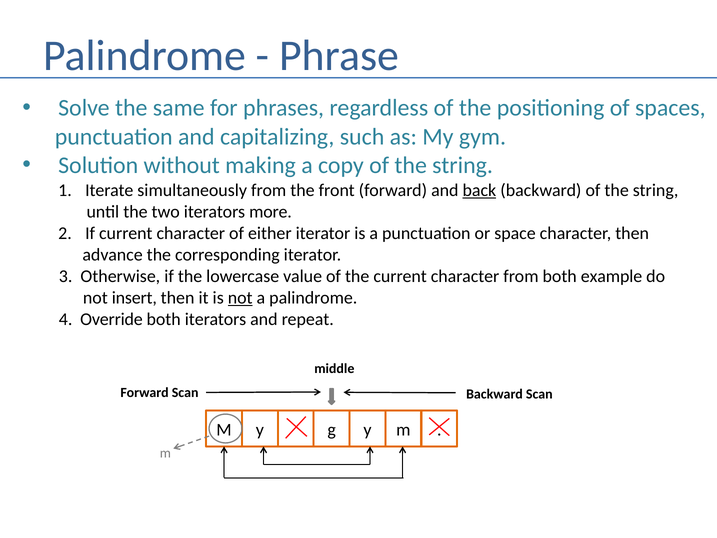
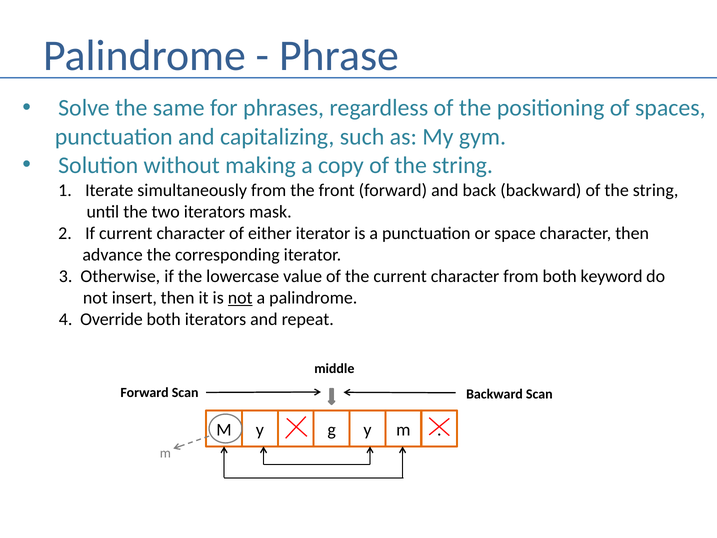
back underline: present -> none
more: more -> mask
example: example -> keyword
